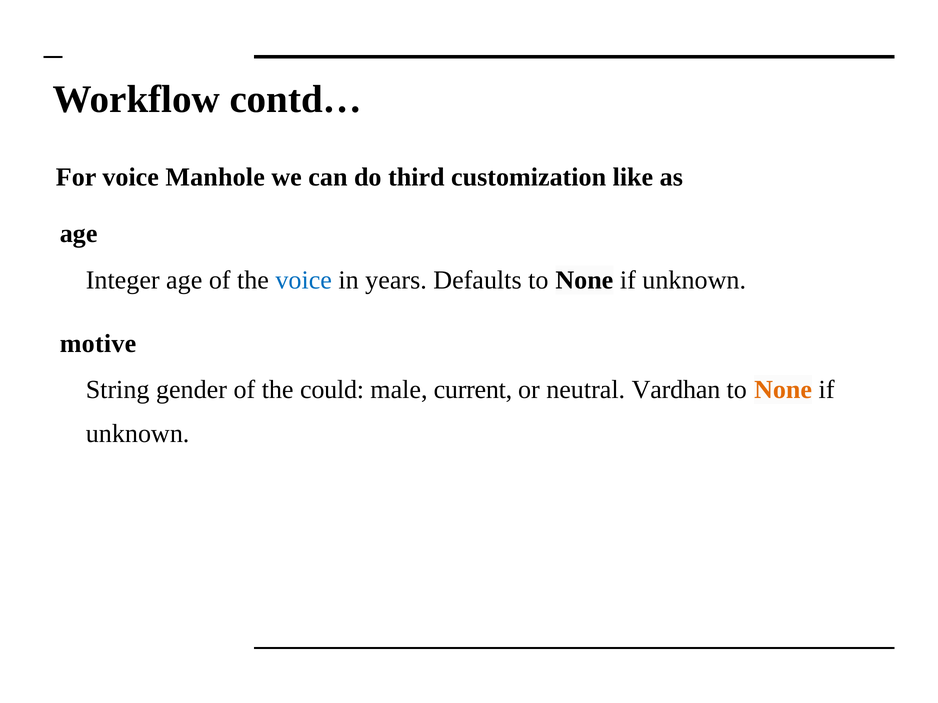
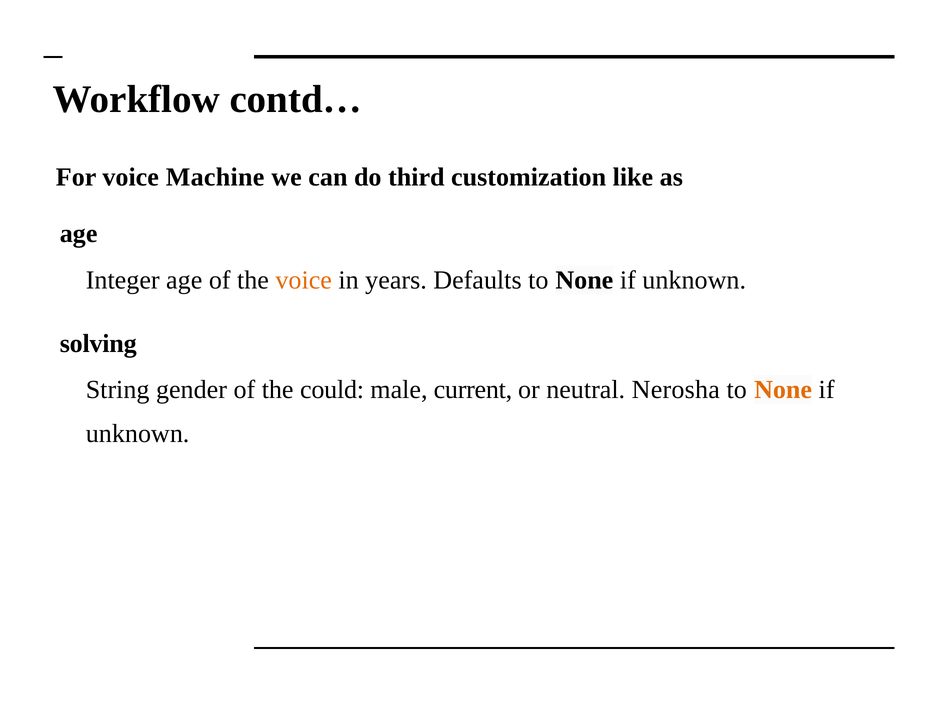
Manhole: Manhole -> Machine
voice at (304, 280) colour: blue -> orange
motive: motive -> solving
Vardhan: Vardhan -> Nerosha
